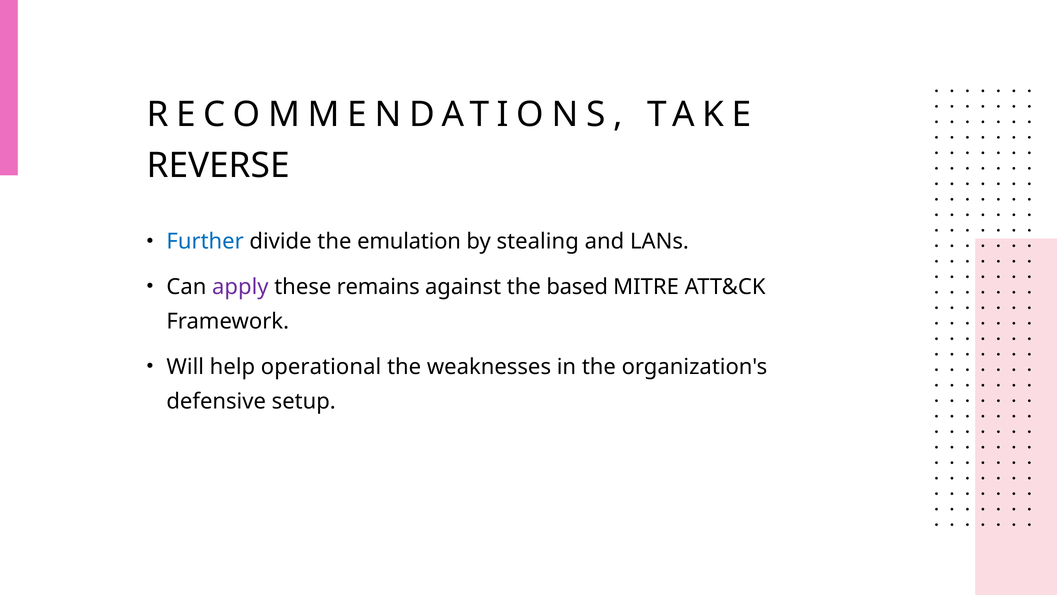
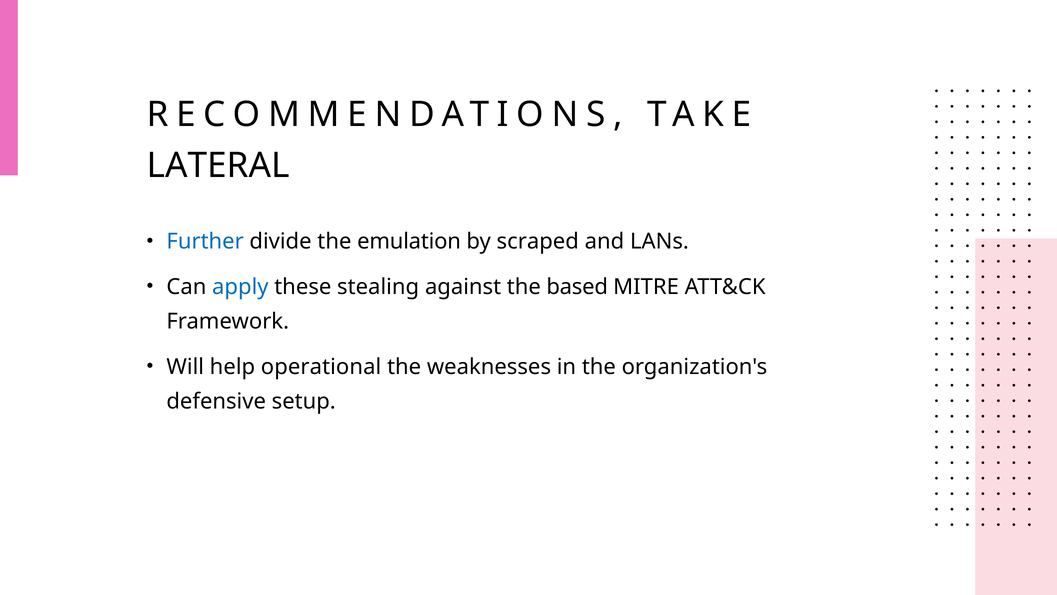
REVERSE: REVERSE -> LATERAL
stealing: stealing -> scraped
apply colour: purple -> blue
remains: remains -> stealing
